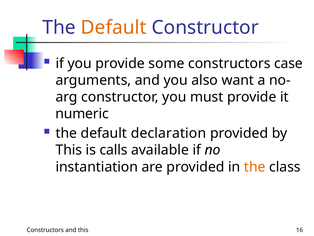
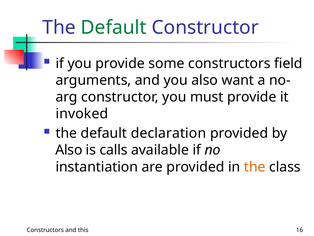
Default at (114, 28) colour: orange -> green
case: case -> field
numeric: numeric -> invoked
This at (69, 150): This -> Also
